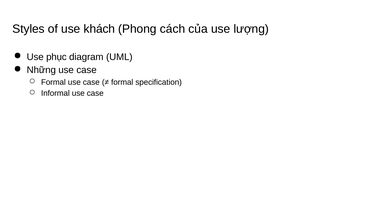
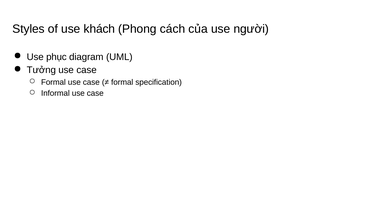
lượng: lượng -> người
Những: Những -> Tưởng
